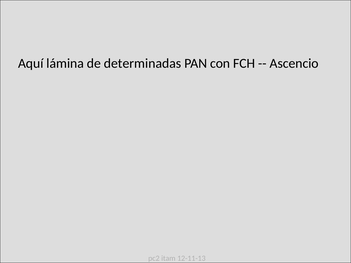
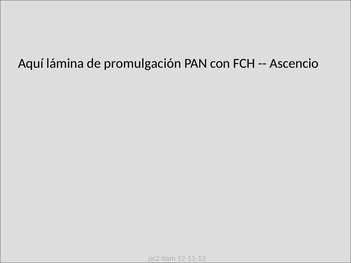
determinadas: determinadas -> promulgación
